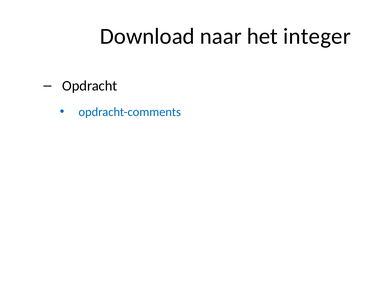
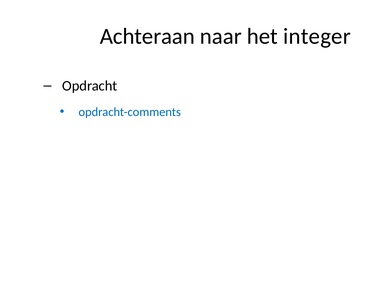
Download: Download -> Achteraan
